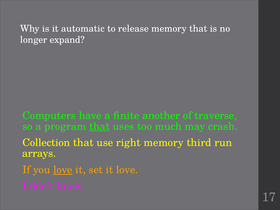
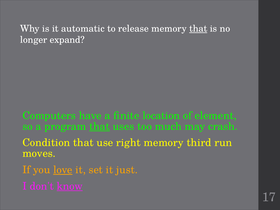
that at (198, 29) underline: none -> present
another: another -> location
traverse: traverse -> element
Collection: Collection -> Condition
arrays: arrays -> moves
it love: love -> just
know underline: none -> present
